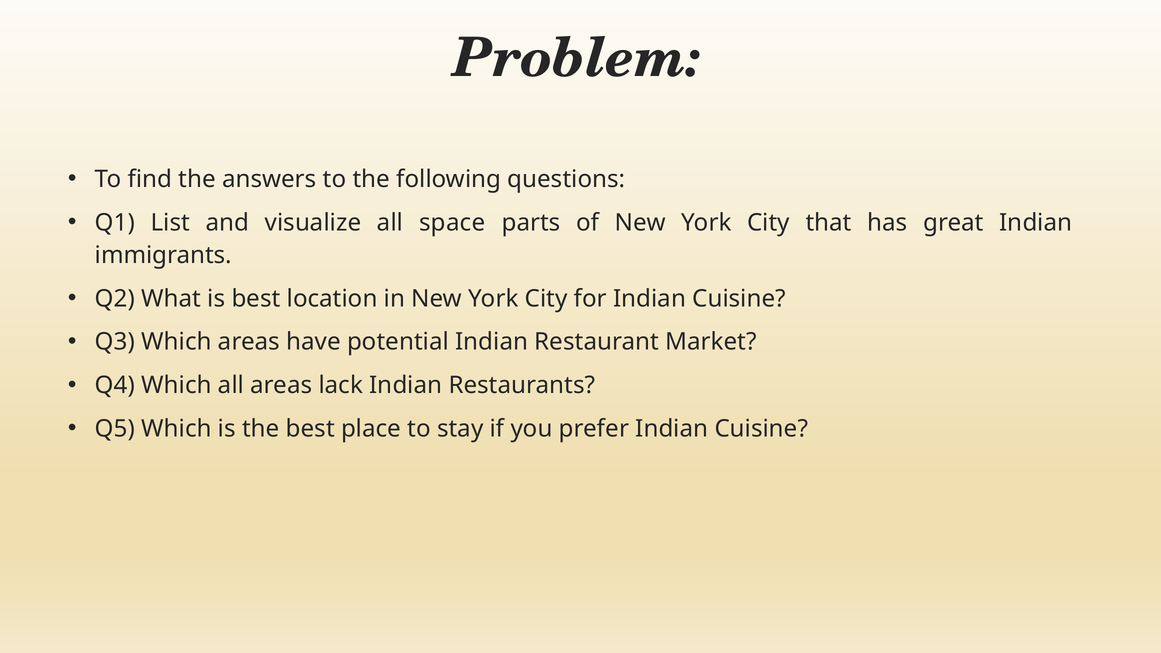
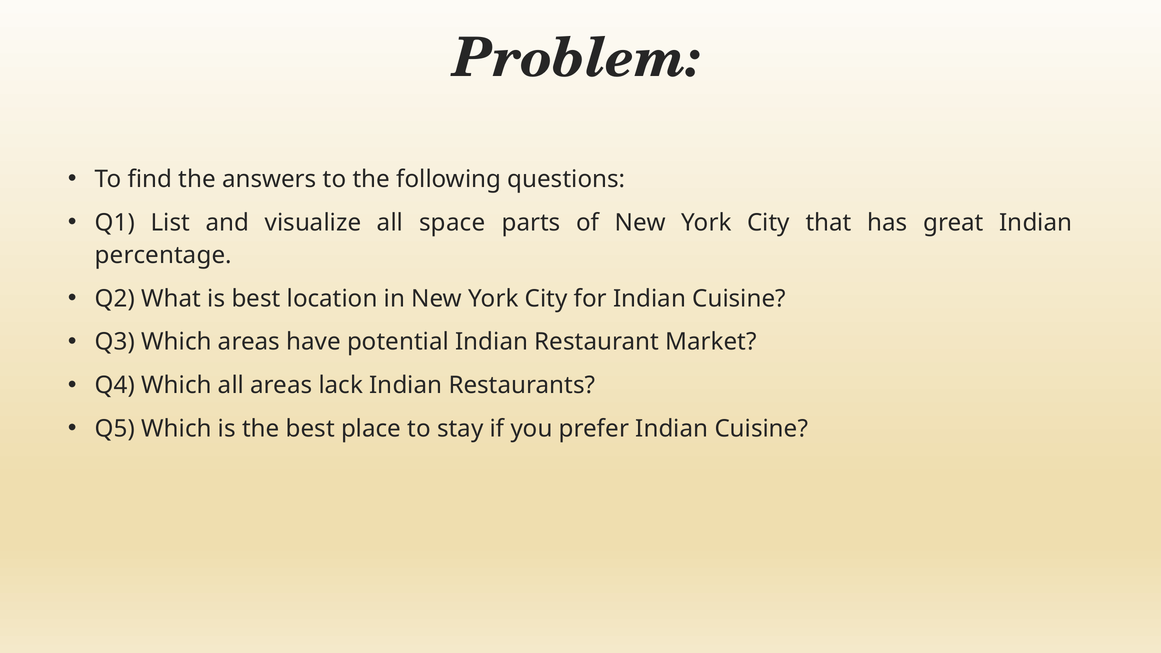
immigrants: immigrants -> percentage
